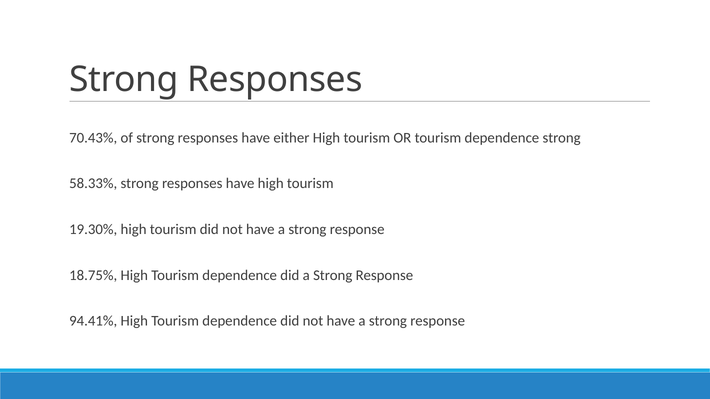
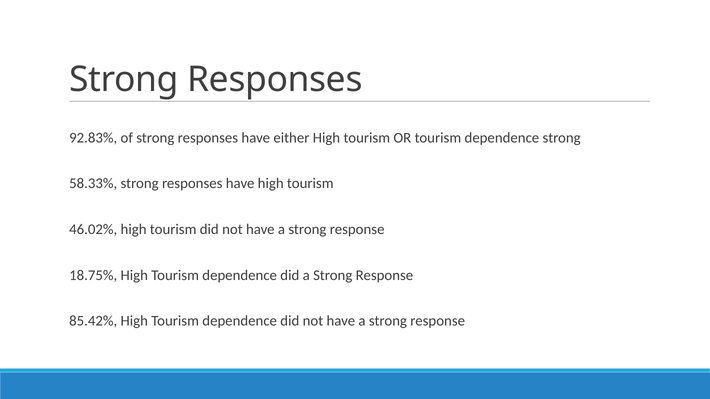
70.43%: 70.43% -> 92.83%
19.30%: 19.30% -> 46.02%
94.41%: 94.41% -> 85.42%
